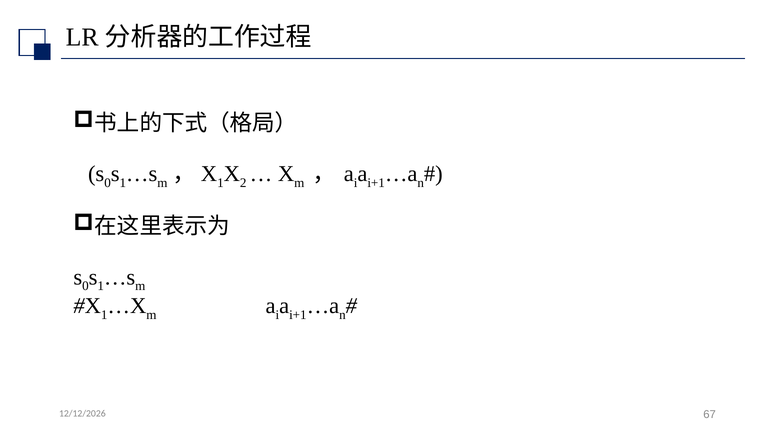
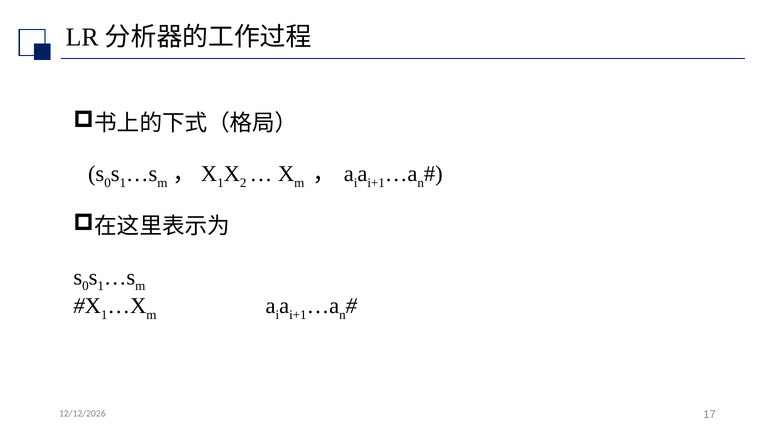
67: 67 -> 17
